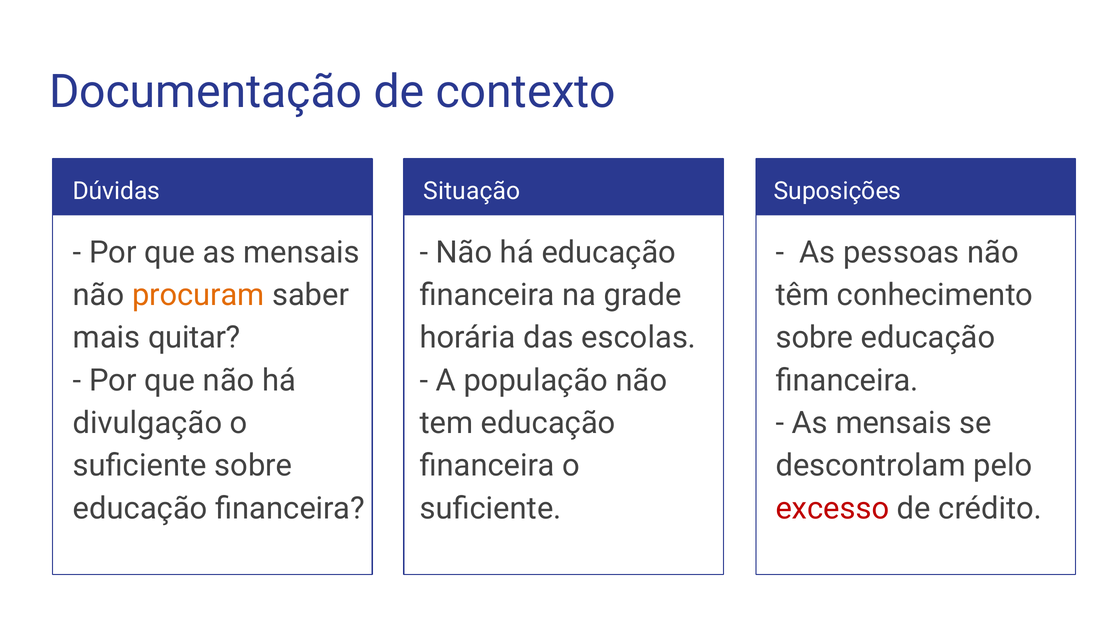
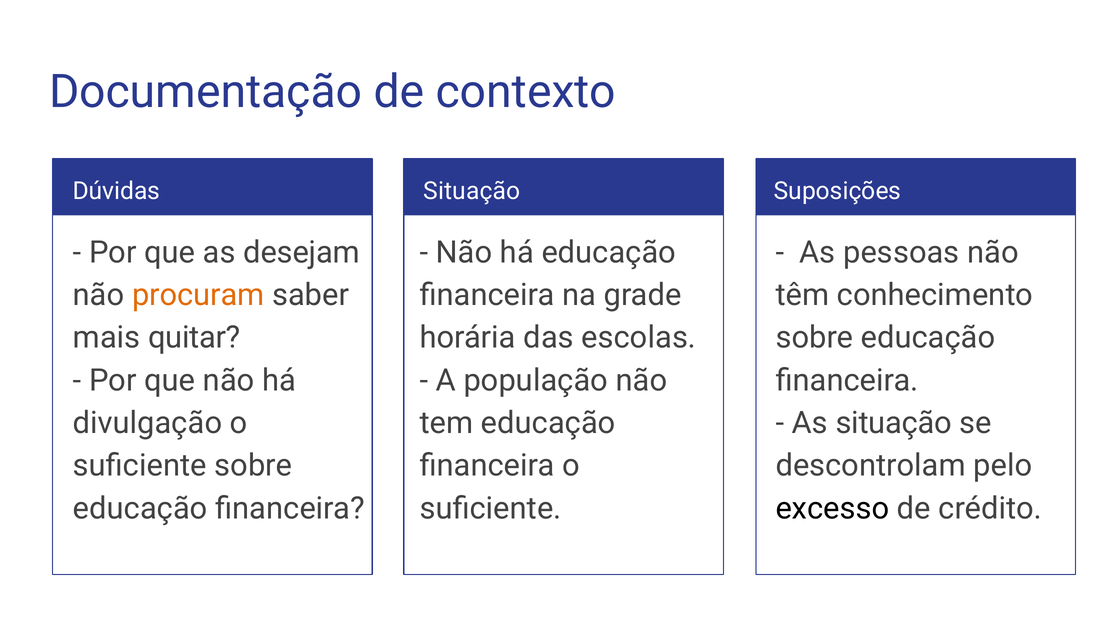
que as mensais: mensais -> desejam
mensais at (894, 423): mensais -> situação
excesso colour: red -> black
